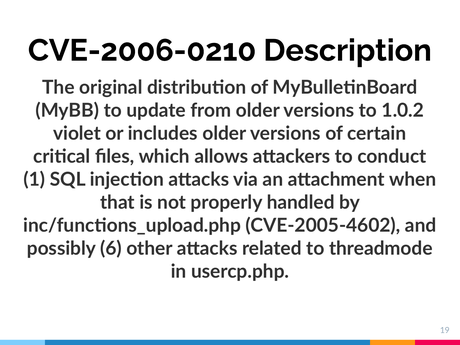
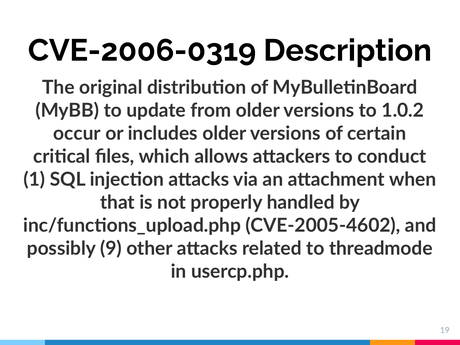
CVE-2006-0210: CVE-2006-0210 -> CVE-2006-0319
violet: violet -> occur
6: 6 -> 9
